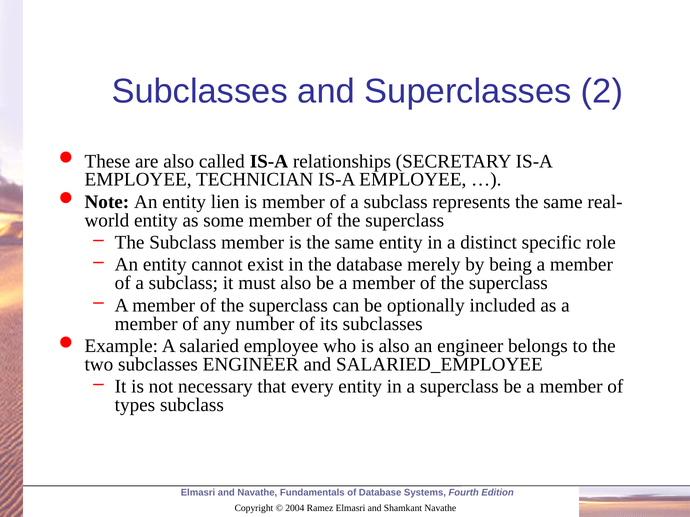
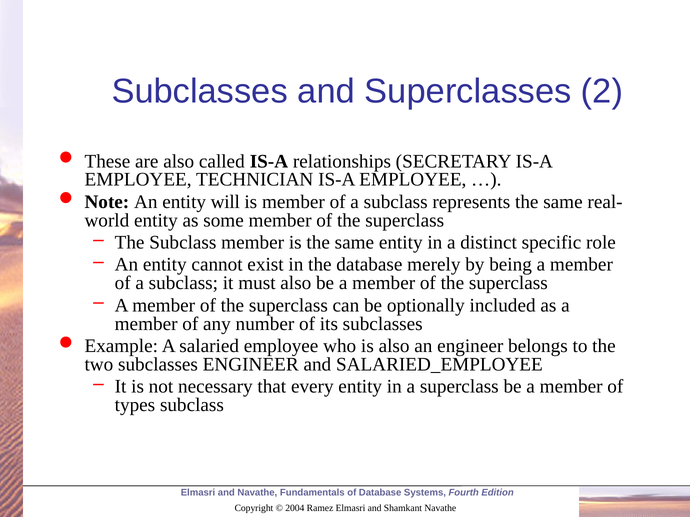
lien: lien -> will
